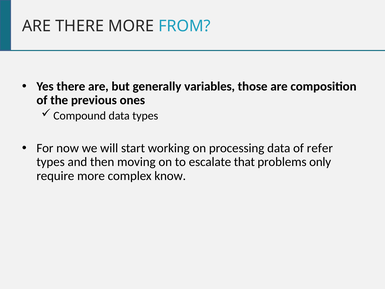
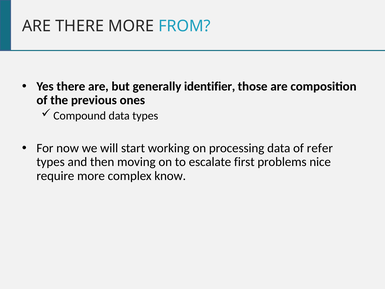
variables: variables -> identifier
that: that -> first
only: only -> nice
